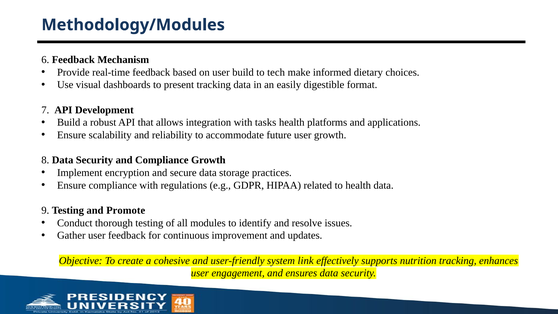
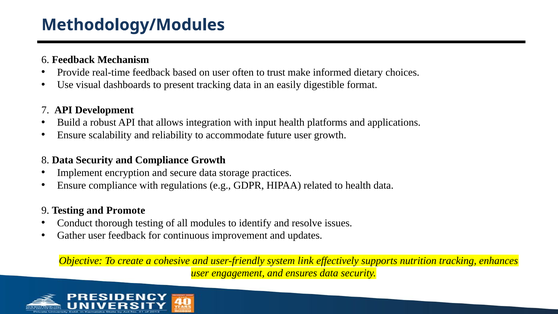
user build: build -> often
tech: tech -> trust
tasks: tasks -> input
